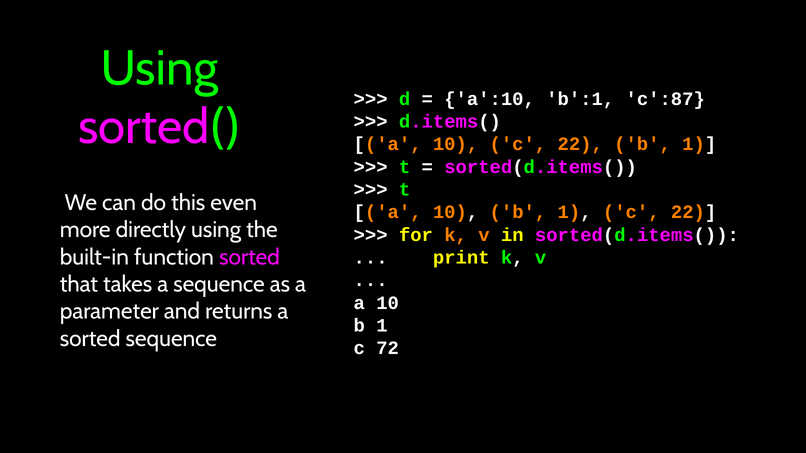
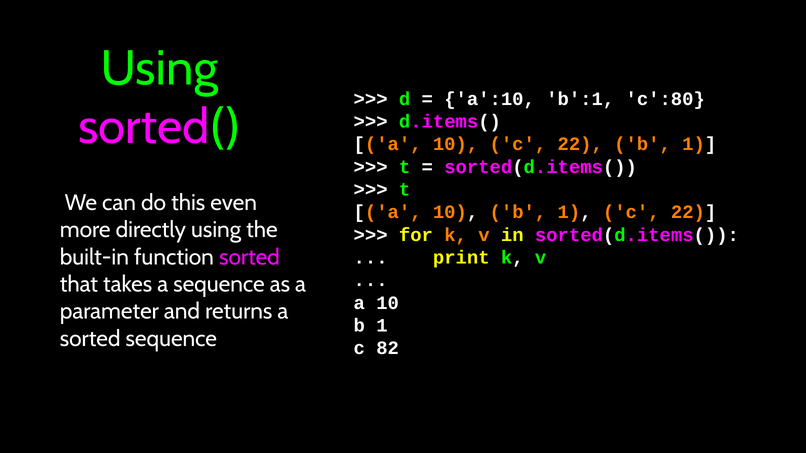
c':87: c':87 -> c':80
72: 72 -> 82
